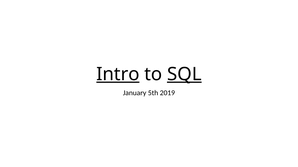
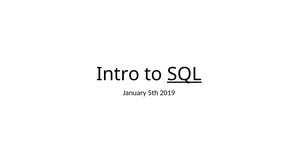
Intro underline: present -> none
